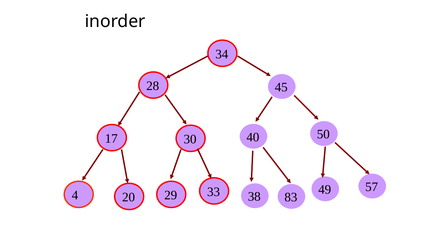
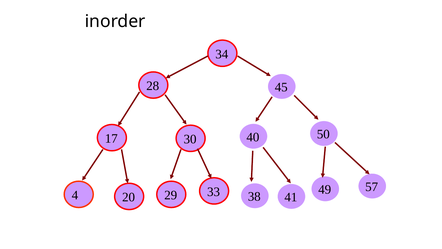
83: 83 -> 41
